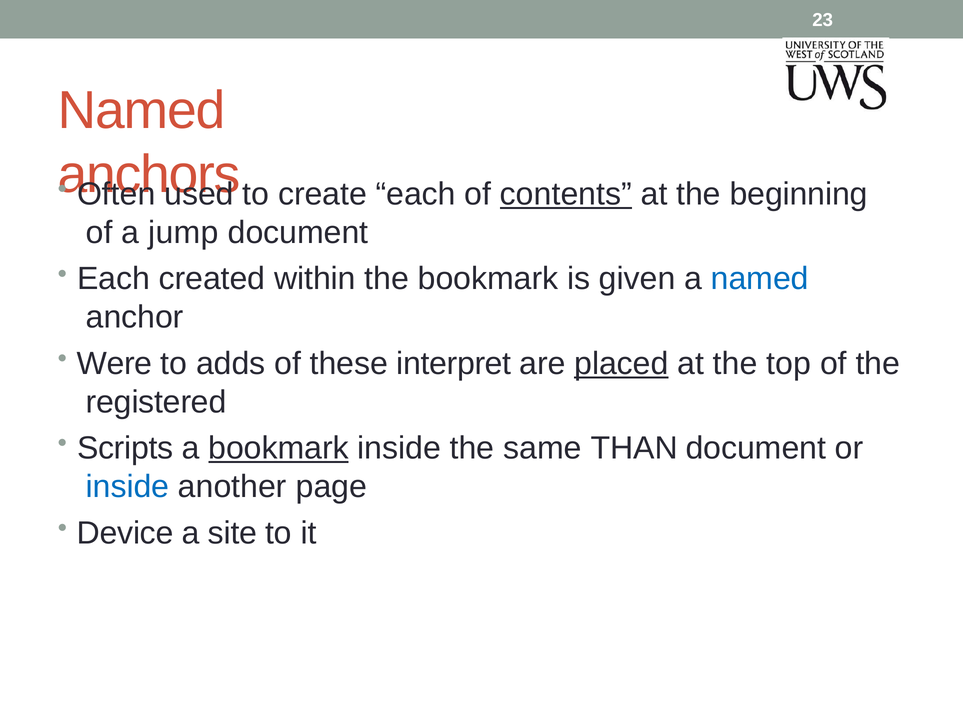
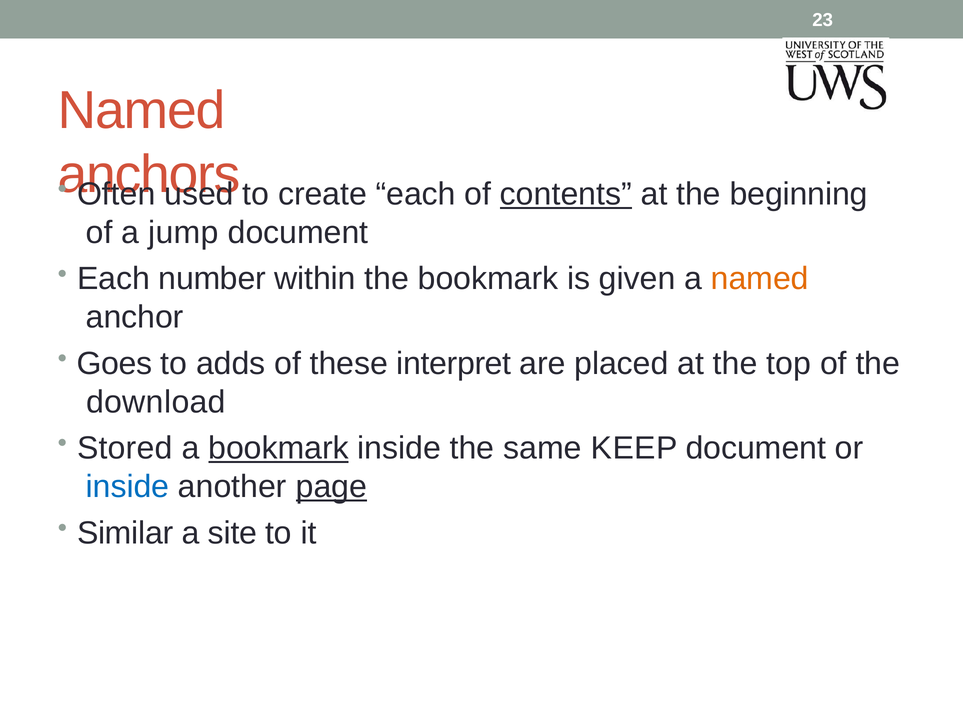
created: created -> number
named at (760, 279) colour: blue -> orange
Were: Were -> Goes
placed underline: present -> none
registered: registered -> download
Scripts: Scripts -> Stored
THAN: THAN -> KEEP
page underline: none -> present
Device: Device -> Similar
